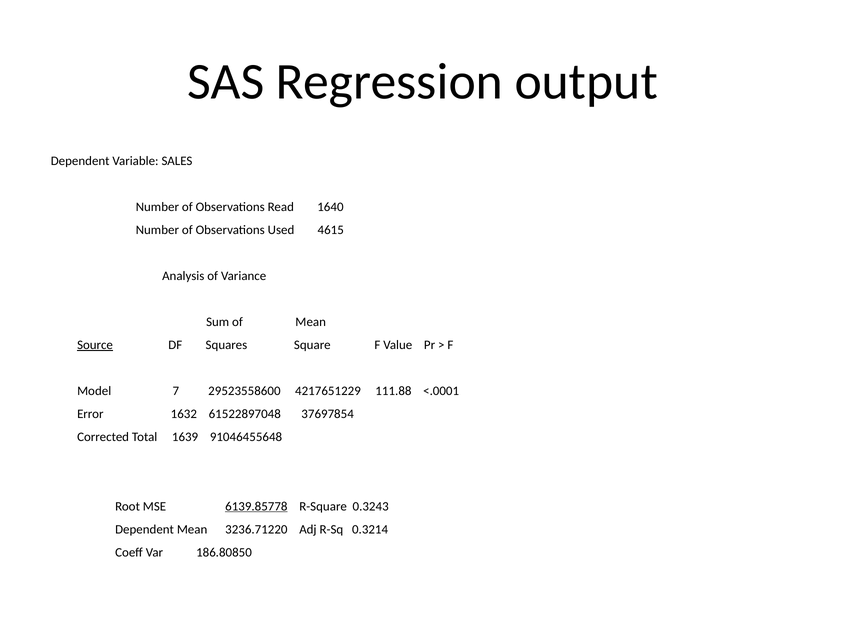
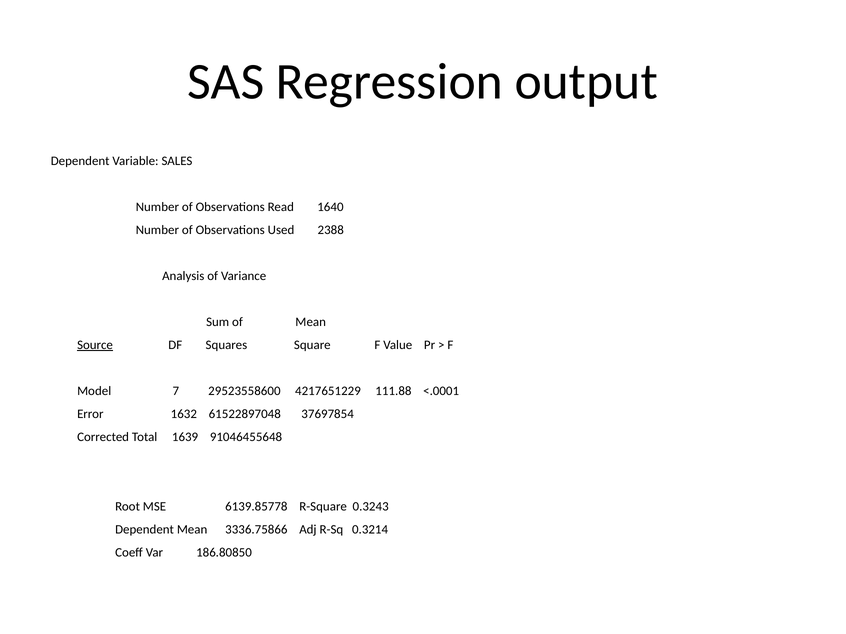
4615: 4615 -> 2388
6139.85778 underline: present -> none
3236.71220: 3236.71220 -> 3336.75866
